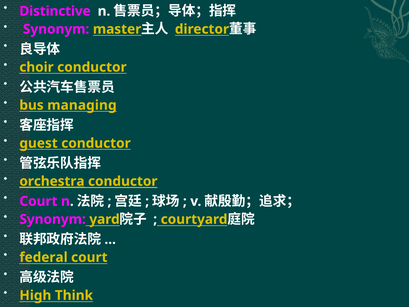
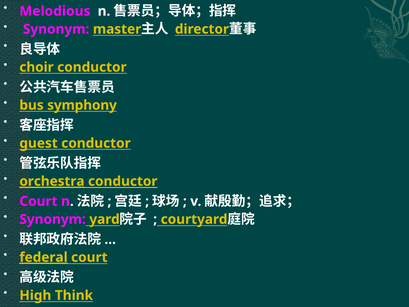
Distinctive: Distinctive -> Melodious
managing: managing -> symphony
federal underline: none -> present
